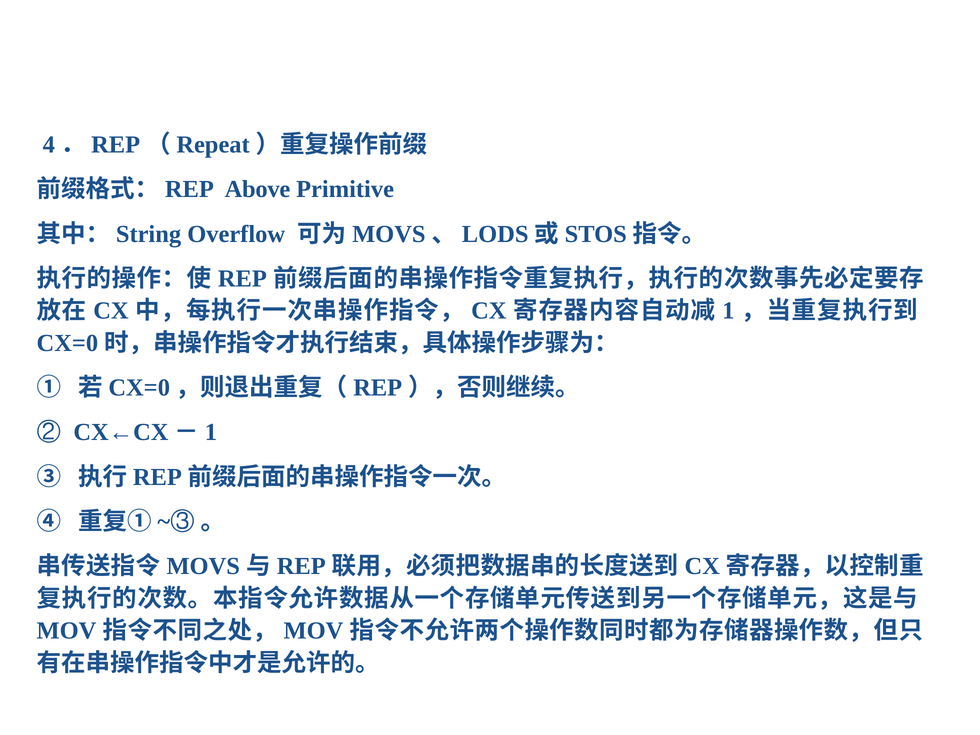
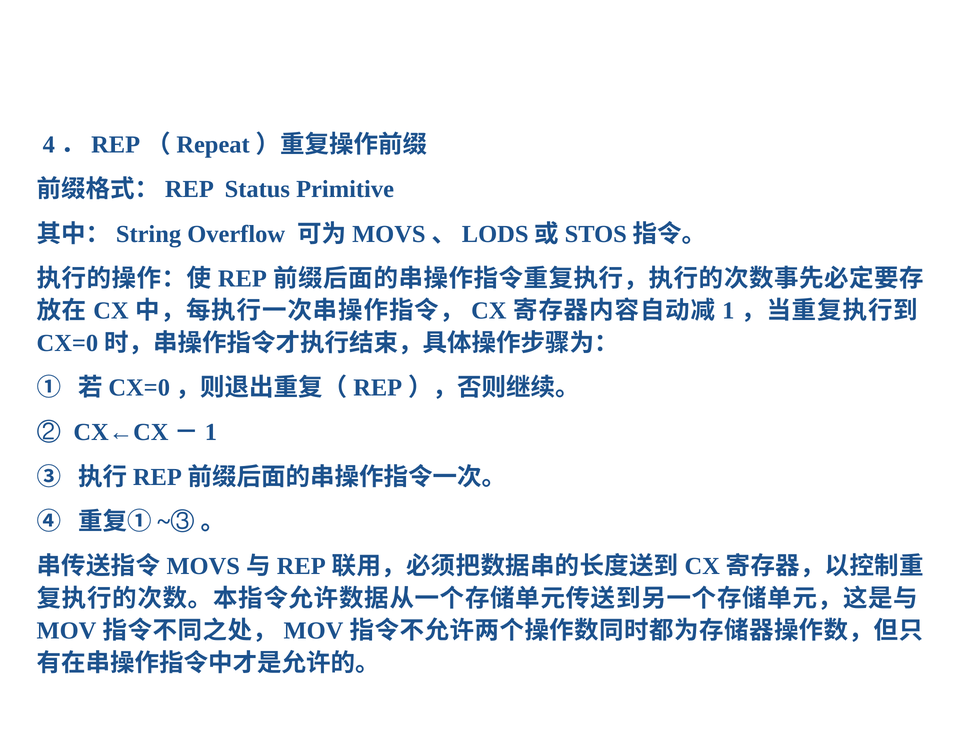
Above: Above -> Status
